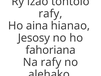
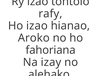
Ho aina: aina -> izao
Jesosy: Jesosy -> Aroko
Na rafy: rafy -> izay
